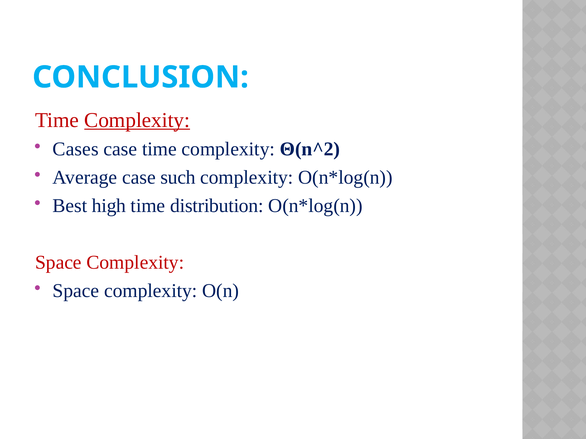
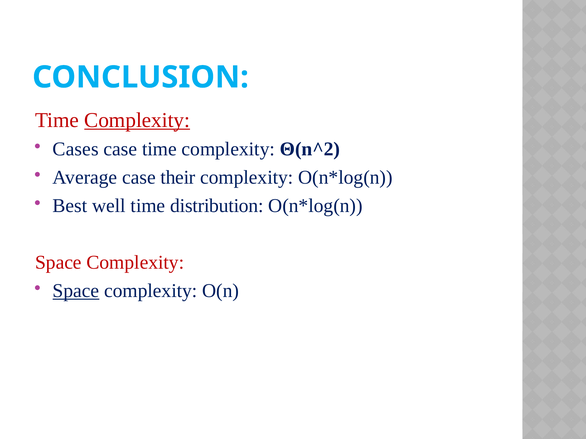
such: such -> their
high: high -> well
Space at (76, 291) underline: none -> present
